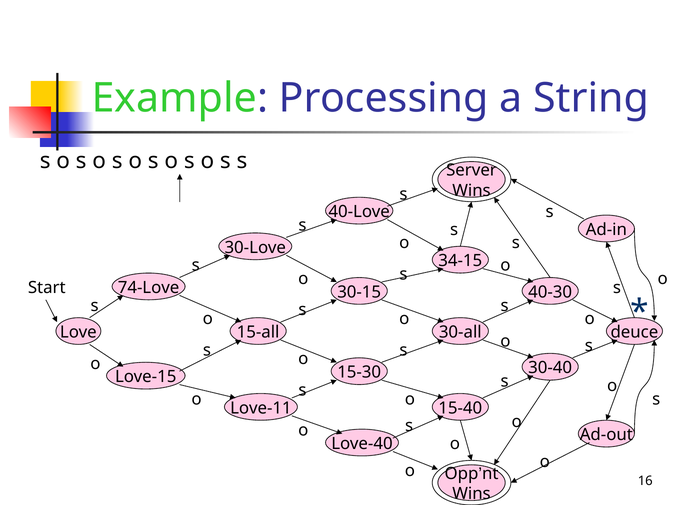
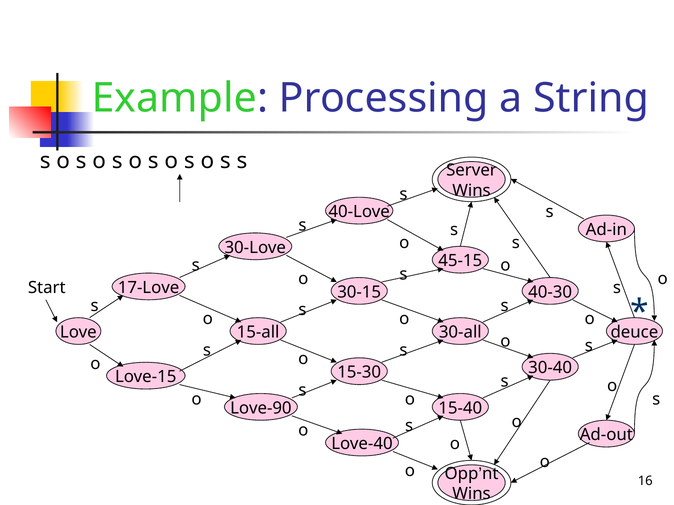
34-15: 34-15 -> 45-15
74-Love: 74-Love -> 17-Love
Love-11: Love-11 -> Love-90
